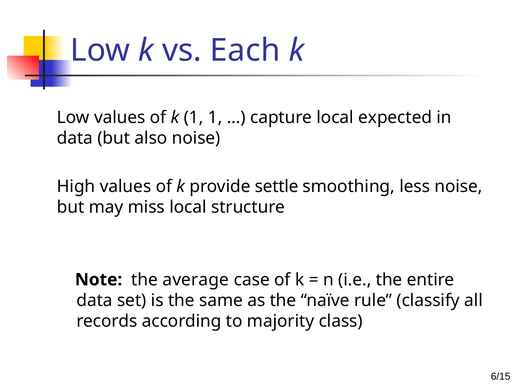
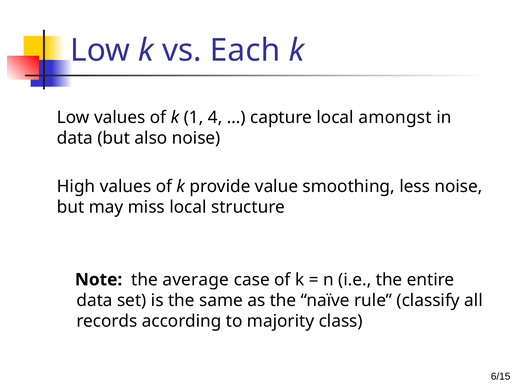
1 1: 1 -> 4
expected: expected -> amongst
settle: settle -> value
